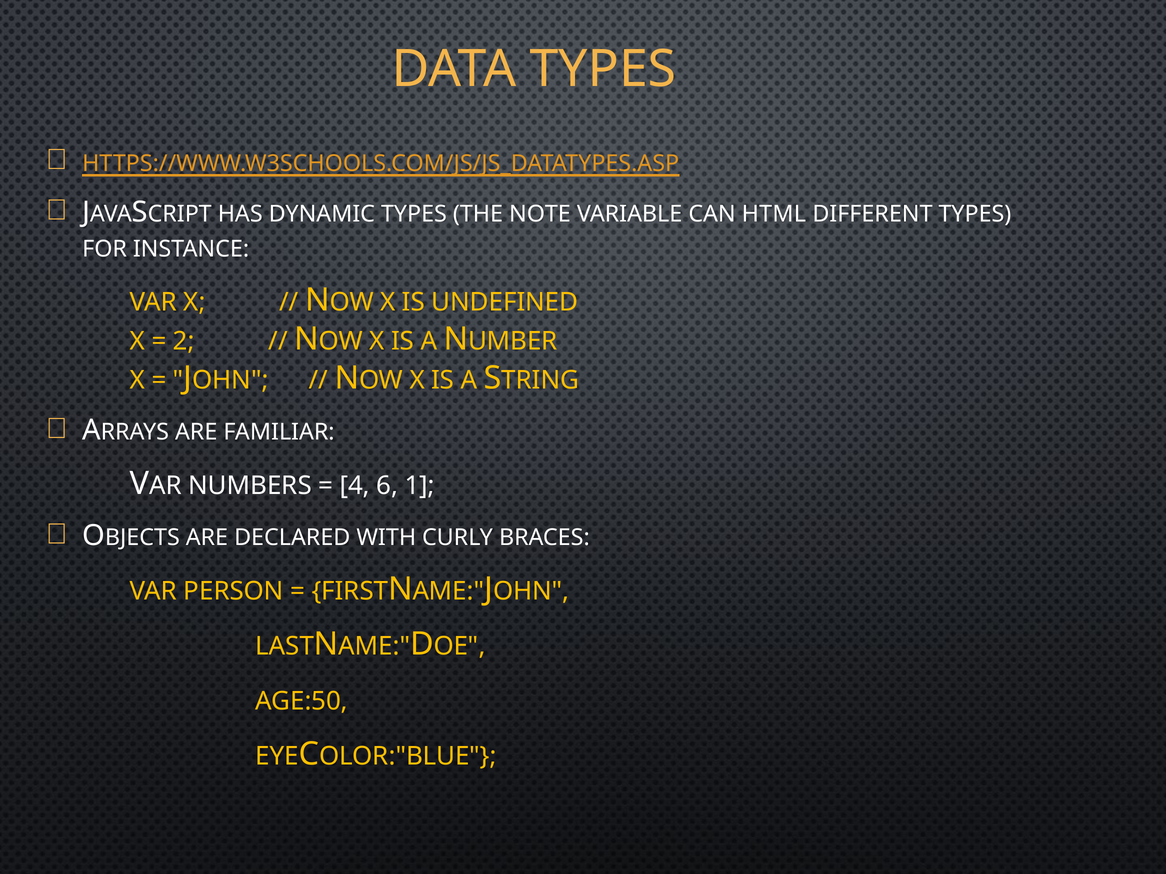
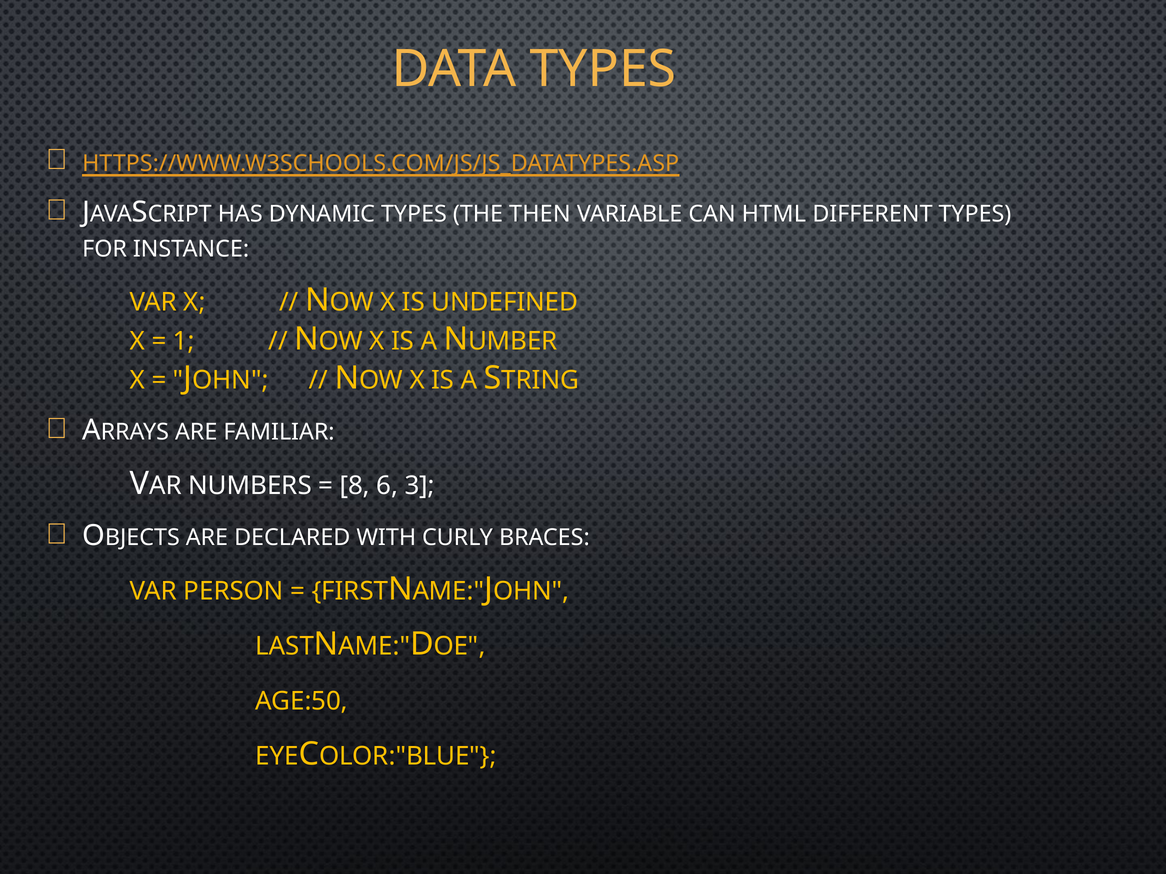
NOTE: NOTE -> THEN
2: 2 -> 1
4: 4 -> 8
1: 1 -> 3
